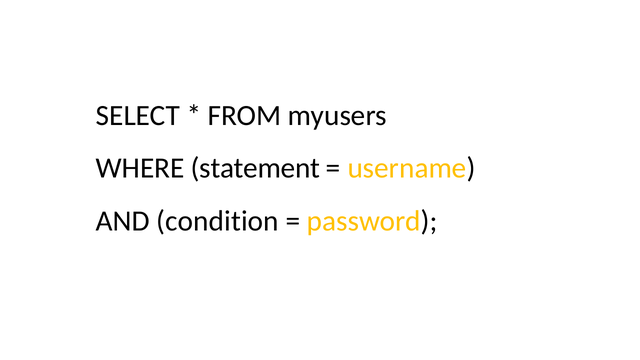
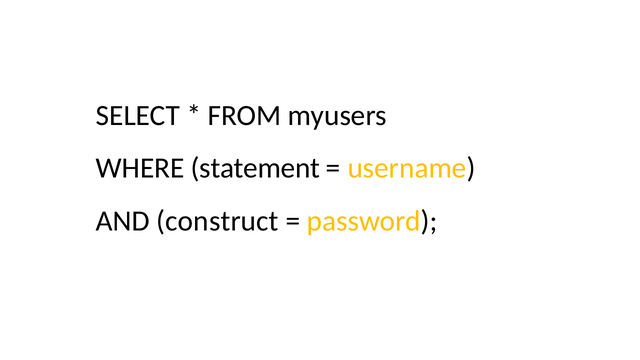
condition: condition -> construct
